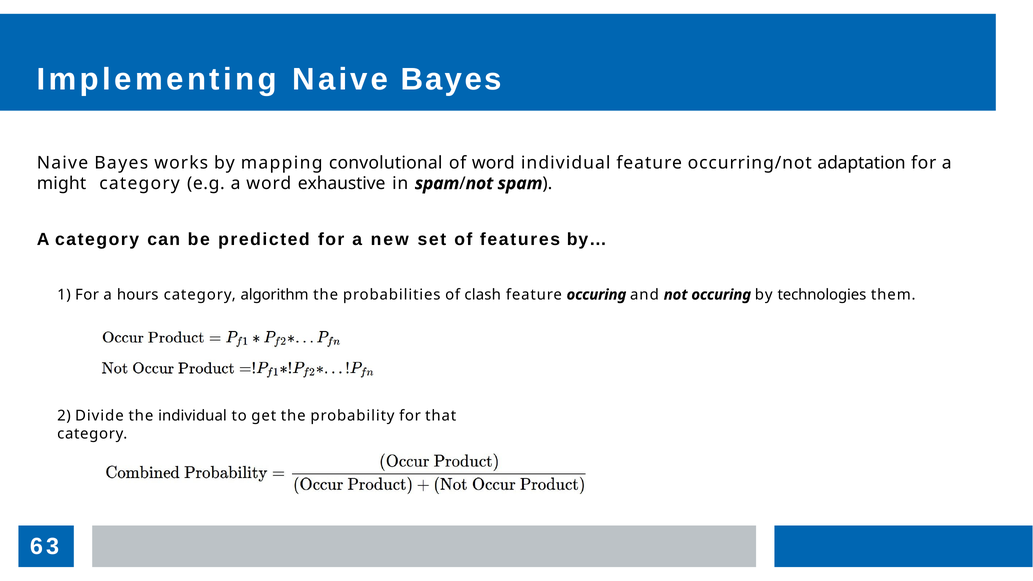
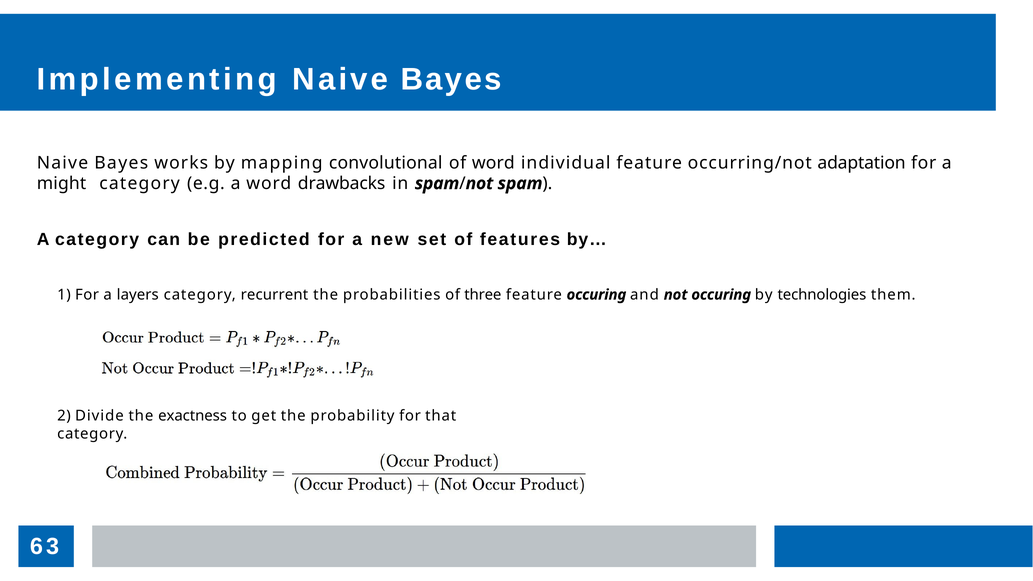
exhaustive: exhaustive -> drawbacks
hours: hours -> layers
algorithm: algorithm -> recurrent
clash: clash -> three
the individual: individual -> exactness
